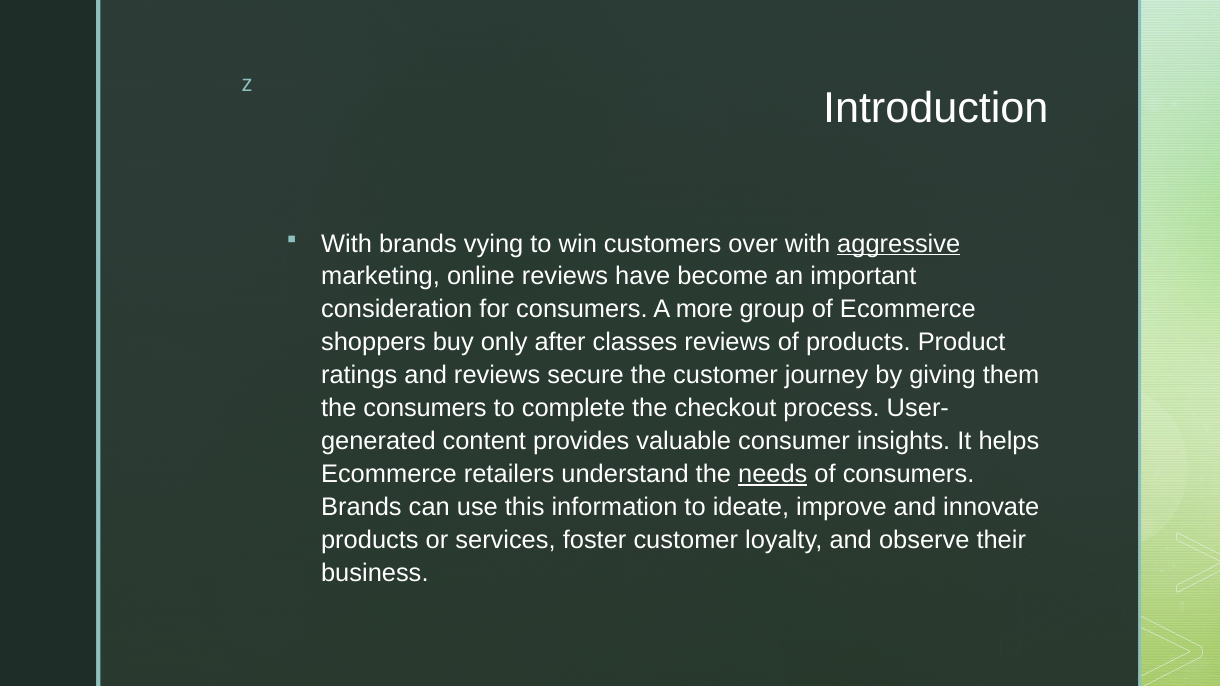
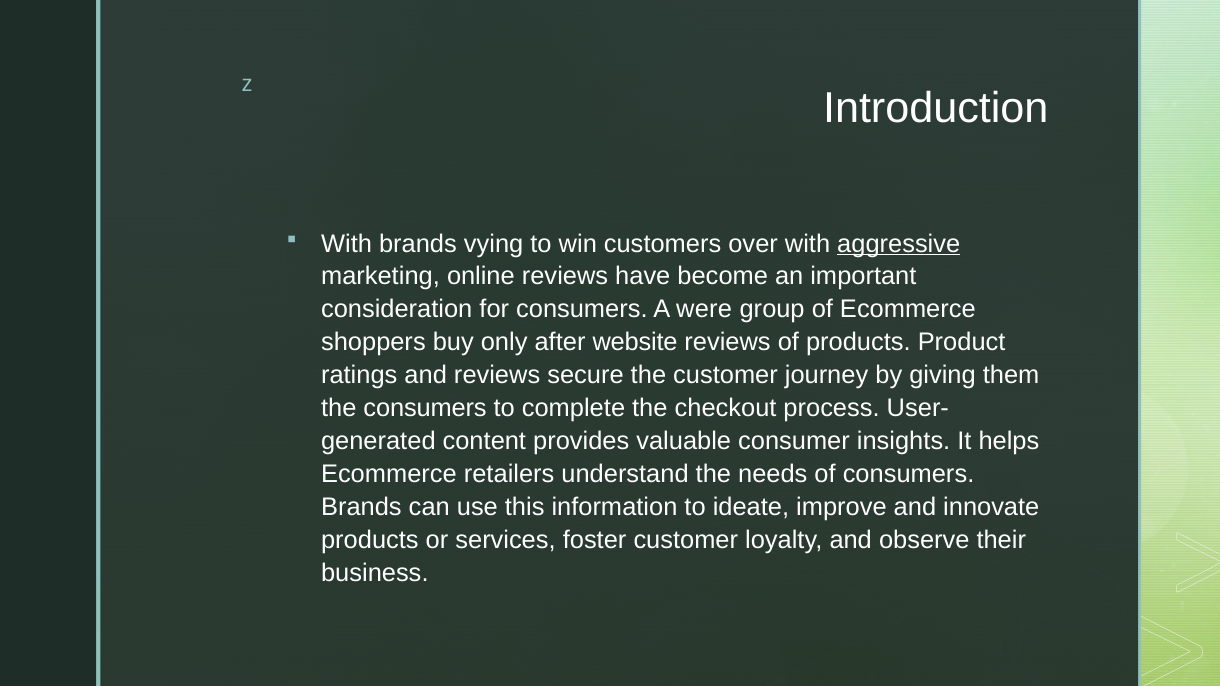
more: more -> were
classes: classes -> website
needs underline: present -> none
